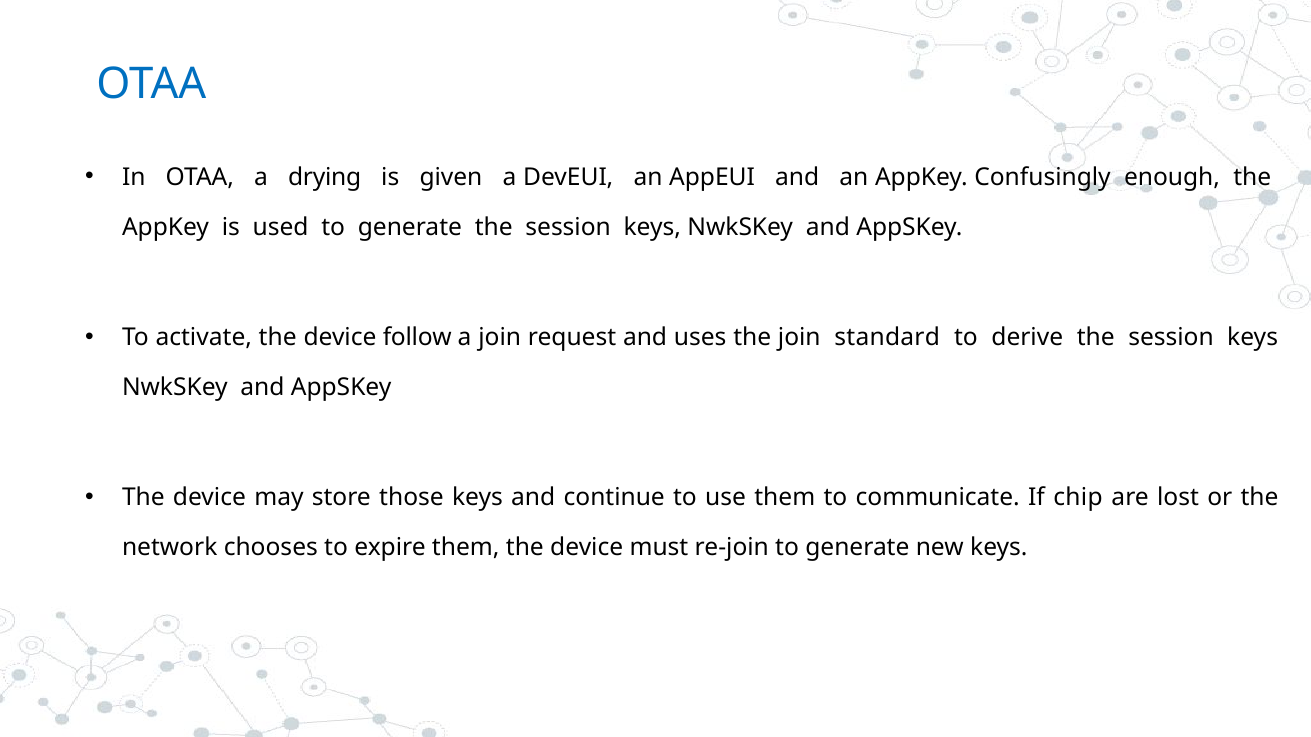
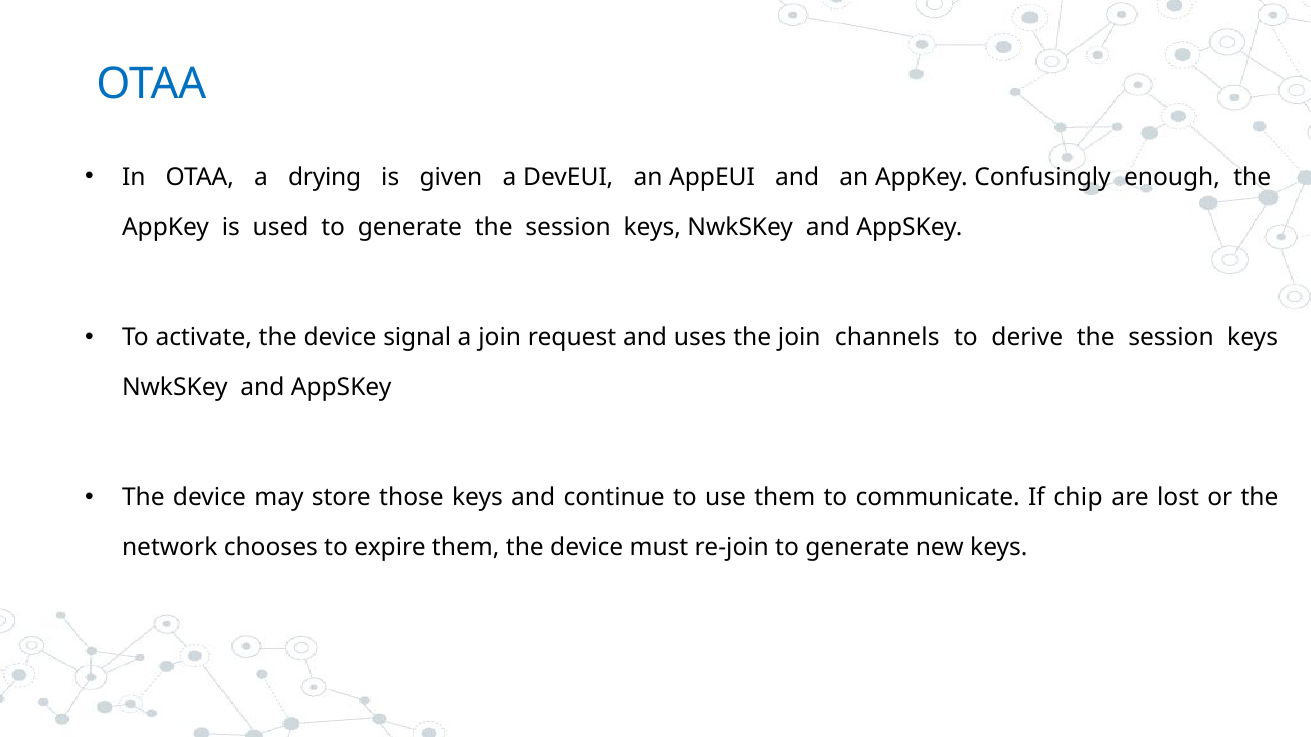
follow: follow -> signal
standard: standard -> channels
